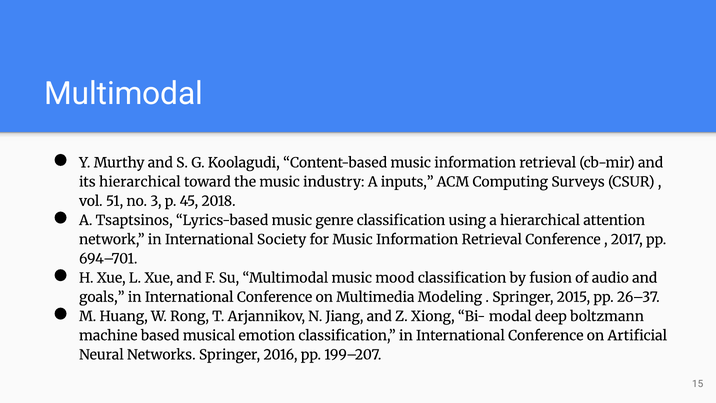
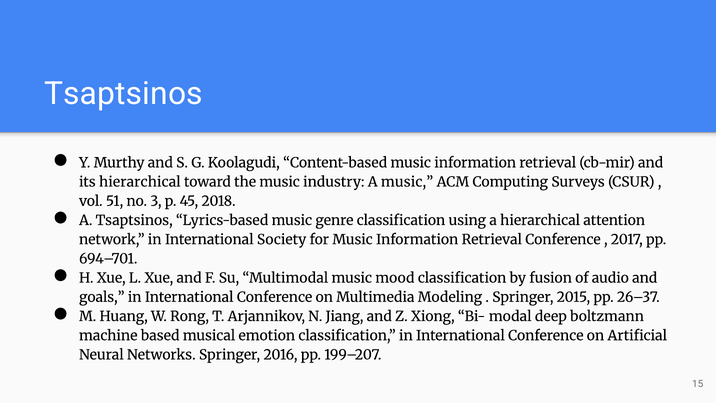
Multimodal at (124, 94): Multimodal -> Tsaptsinos
A inputs: inputs -> music
